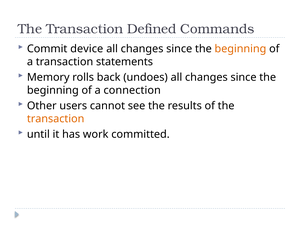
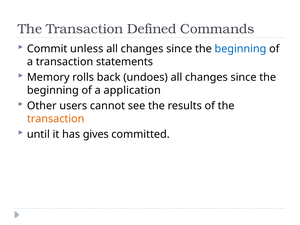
device: device -> unless
beginning at (240, 49) colour: orange -> blue
connection: connection -> application
work: work -> gives
